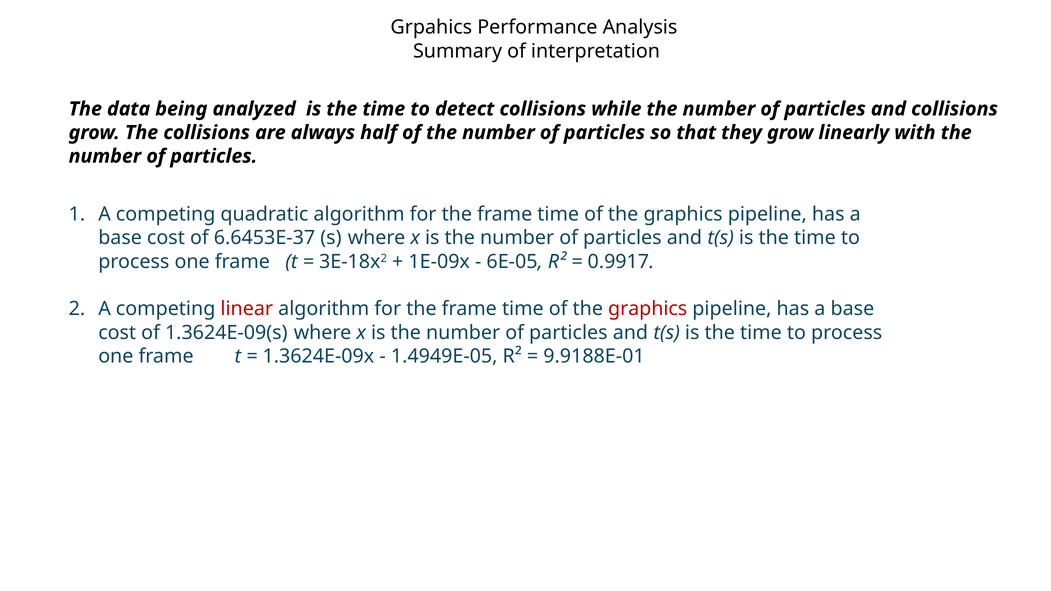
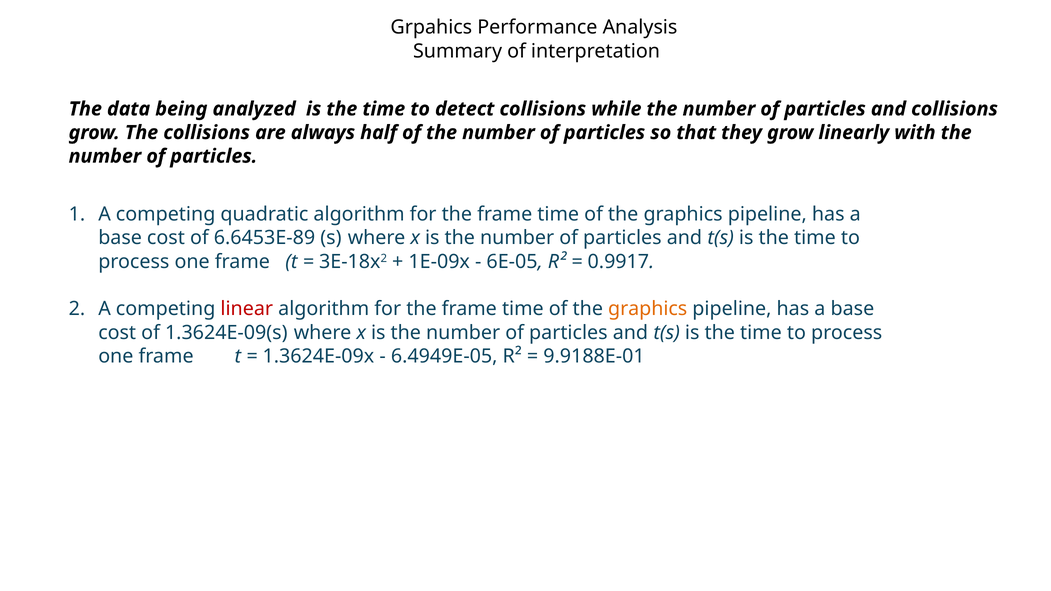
6.6453E-37: 6.6453E-37 -> 6.6453E-89
graphics at (648, 309) colour: red -> orange
1.4949E-05: 1.4949E-05 -> 6.4949E-05
